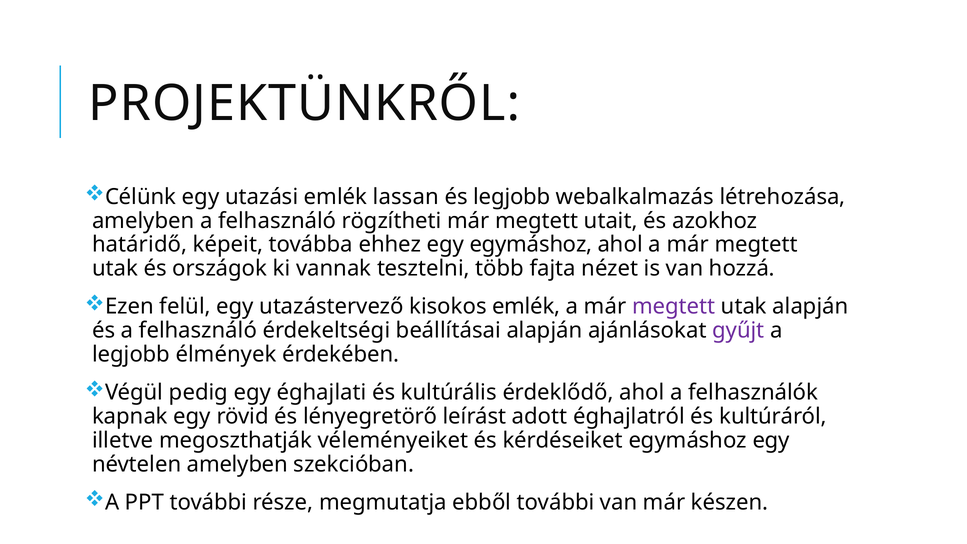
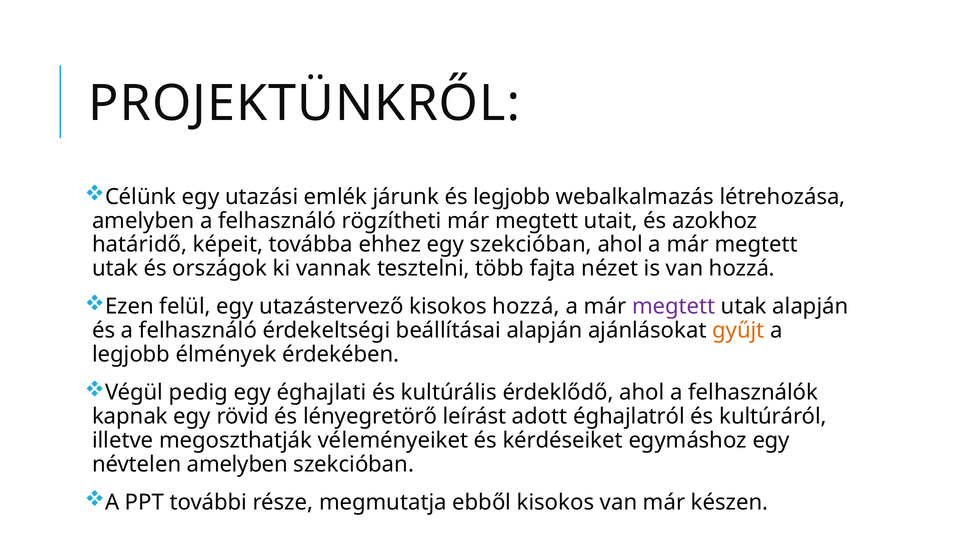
lassan: lassan -> járunk
egy egymáshoz: egymáshoz -> szekcióban
kisokos emlék: emlék -> hozzá
gyűjt colour: purple -> orange
ebből további: további -> kisokos
